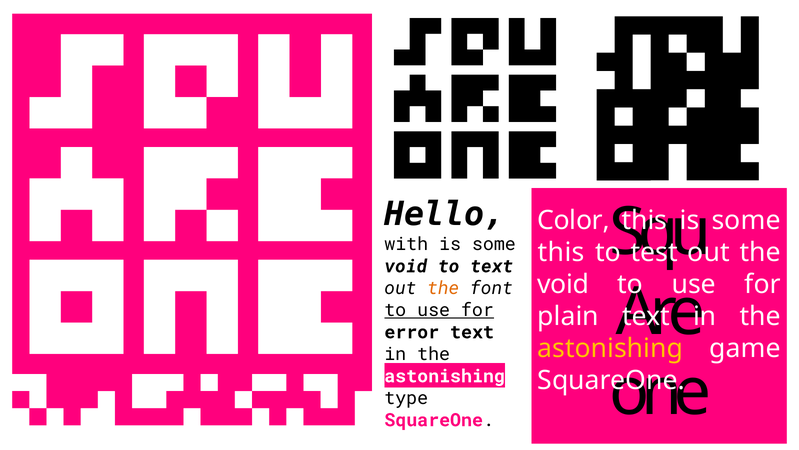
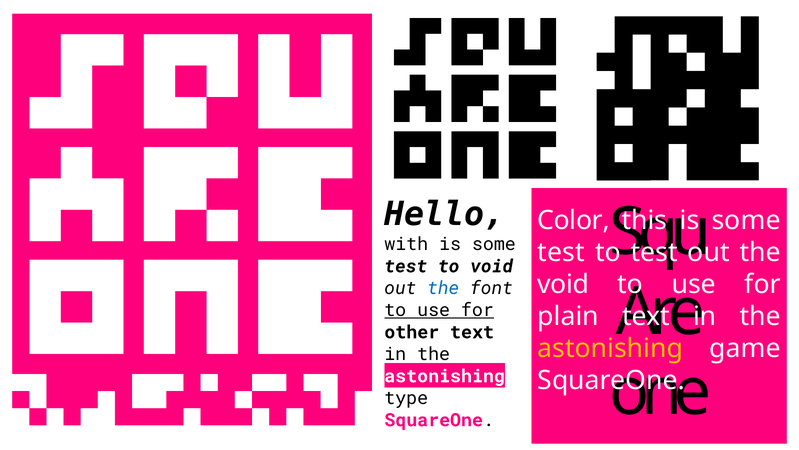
this at (561, 252): this -> test
void at (406, 266): void -> test
to text: text -> void
the at (443, 288) colour: orange -> blue
error: error -> other
